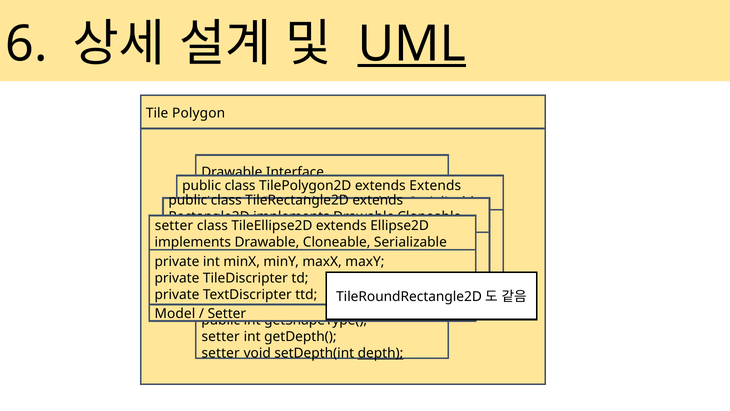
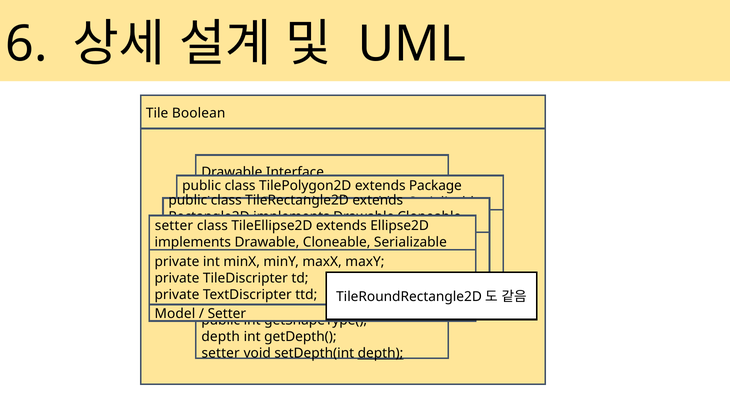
UML underline: present -> none
Tile Polygon: Polygon -> Boolean
extends Extends: Extends -> Package
setter at (221, 337): setter -> depth
